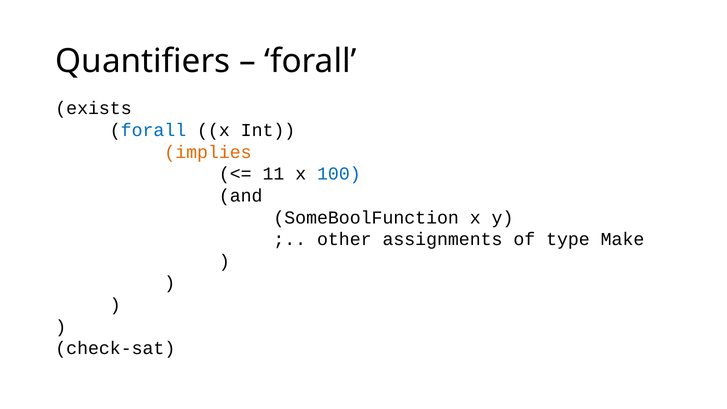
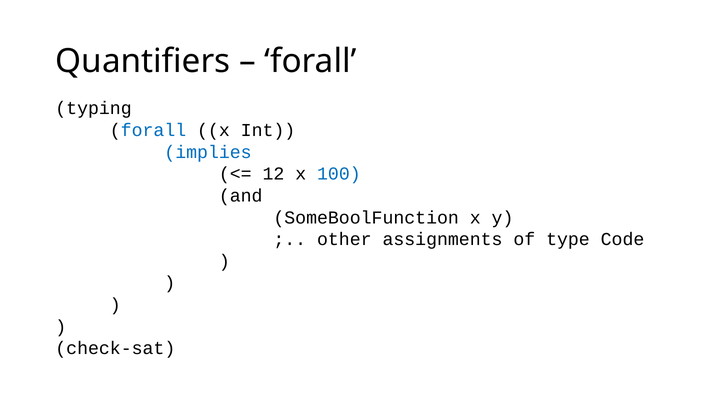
exists: exists -> typing
implies colour: orange -> blue
11: 11 -> 12
Make: Make -> Code
